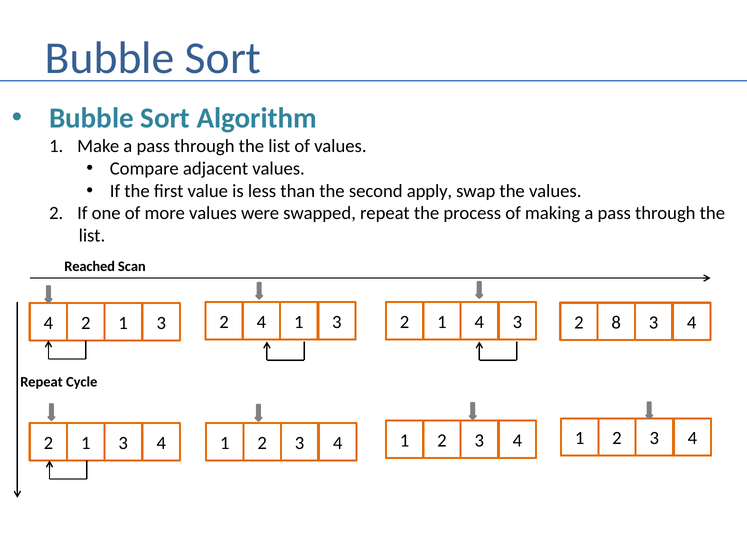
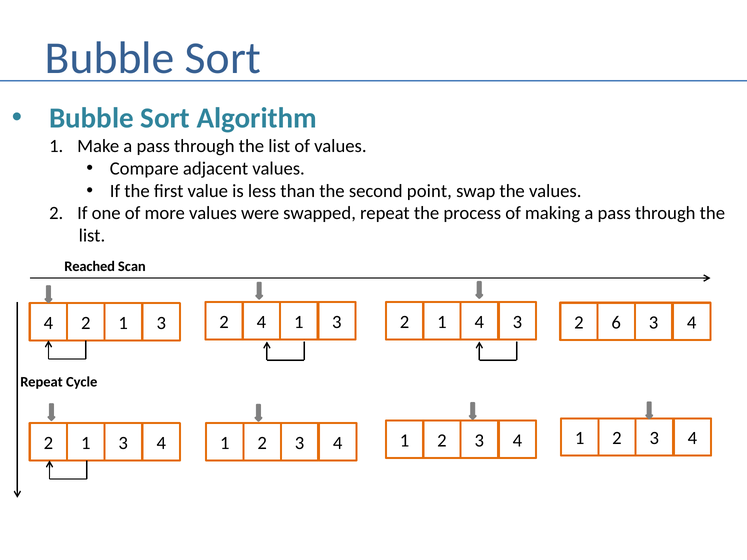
apply: apply -> point
8: 8 -> 6
